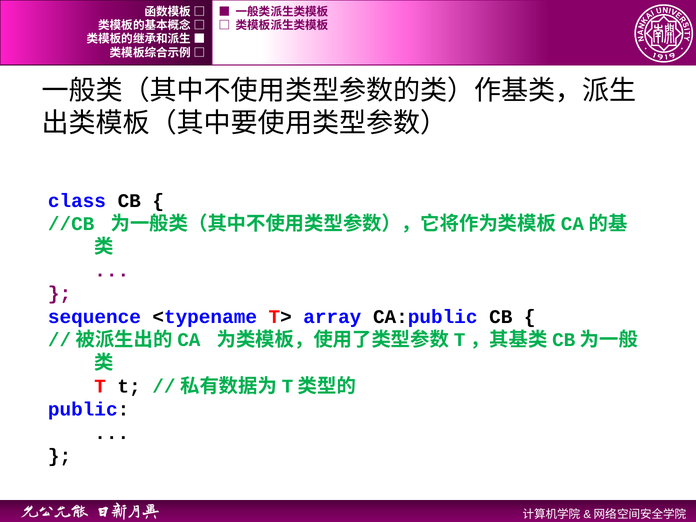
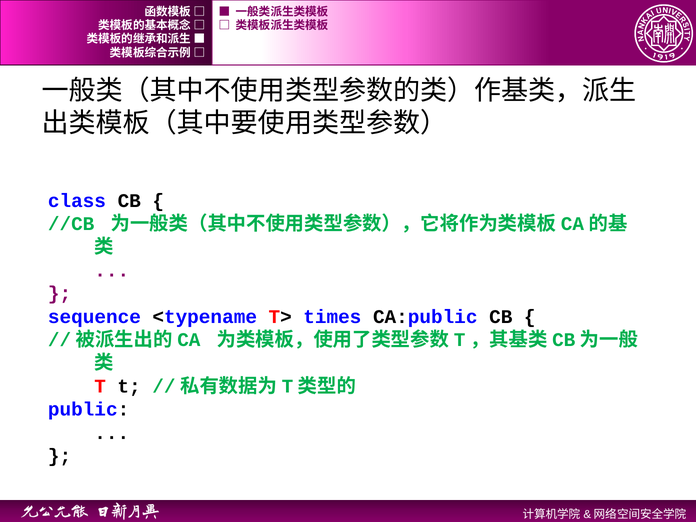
array: array -> times
